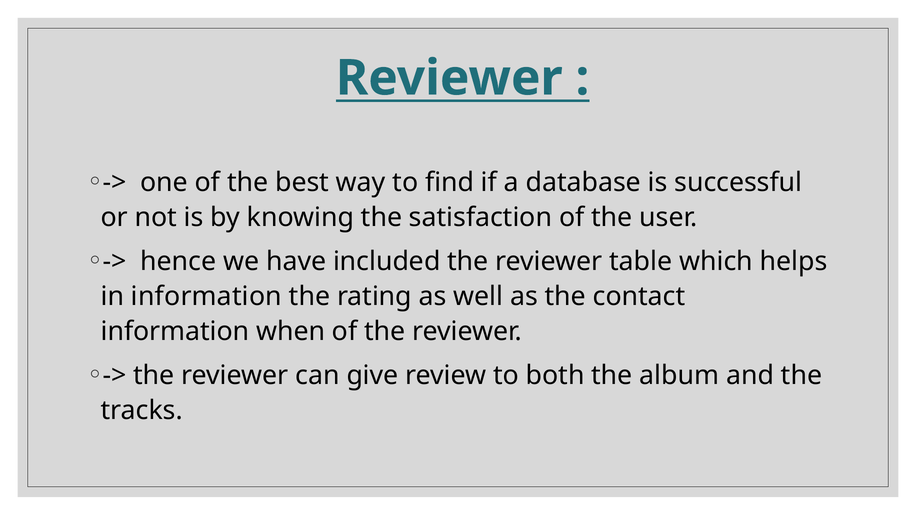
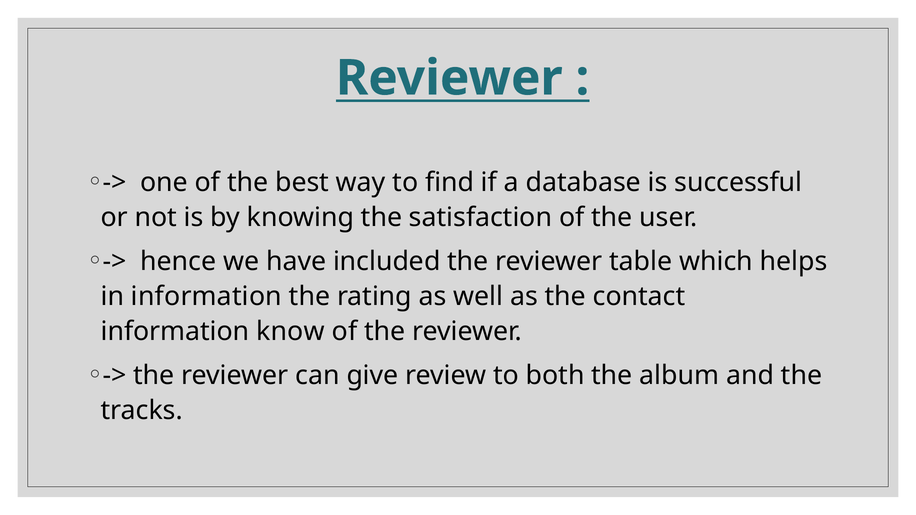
when: when -> know
